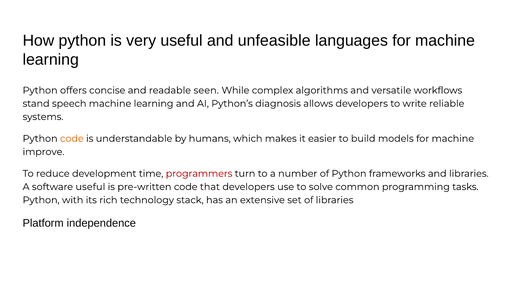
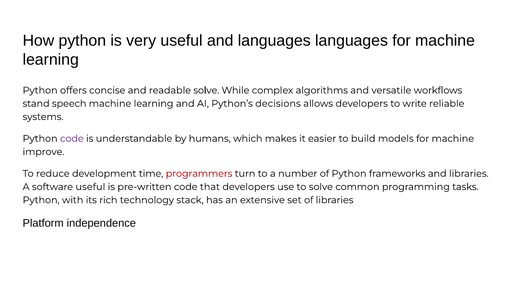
and unfeasible: unfeasible -> languages
readable seen: seen -> solve
diagnosis: diagnosis -> decisions
code at (72, 138) colour: orange -> purple
